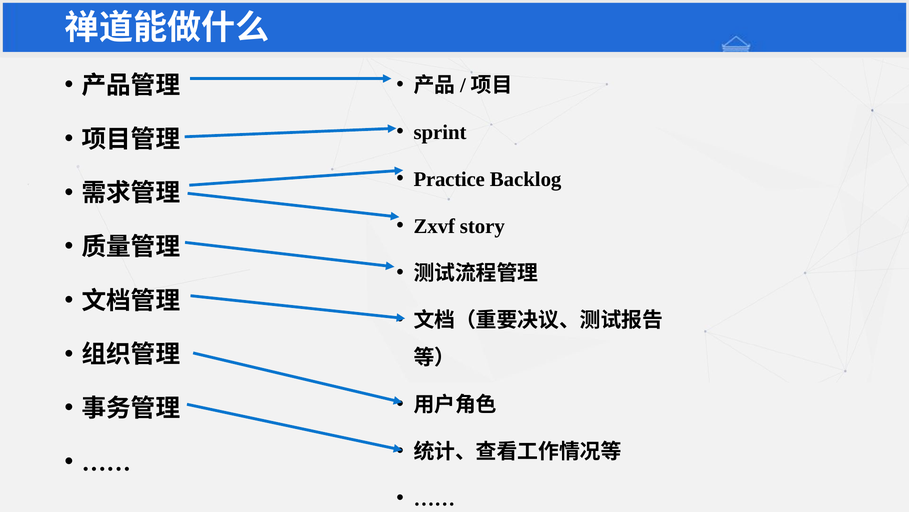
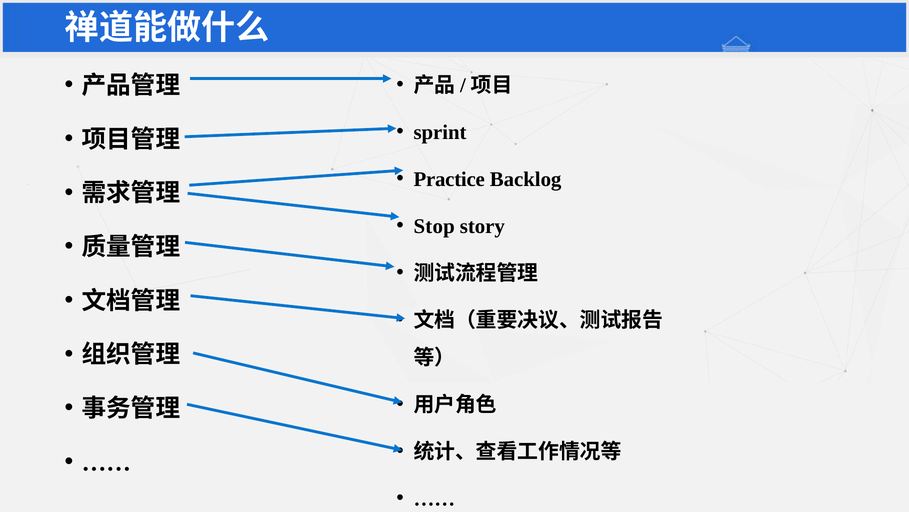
Zxvf: Zxvf -> Stop
